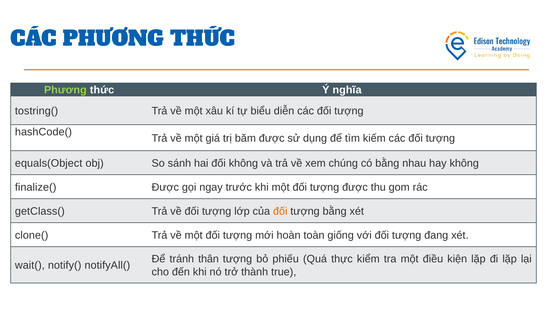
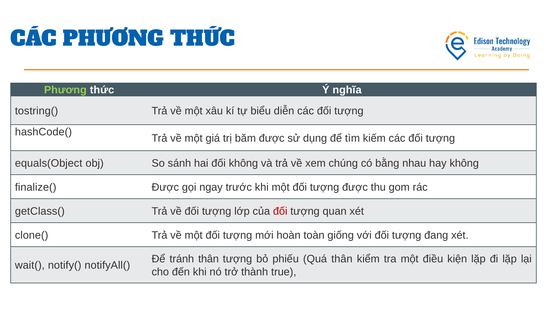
đối at (280, 211) colour: orange -> red
tượng bằng: bằng -> quan
Quá thực: thực -> thân
